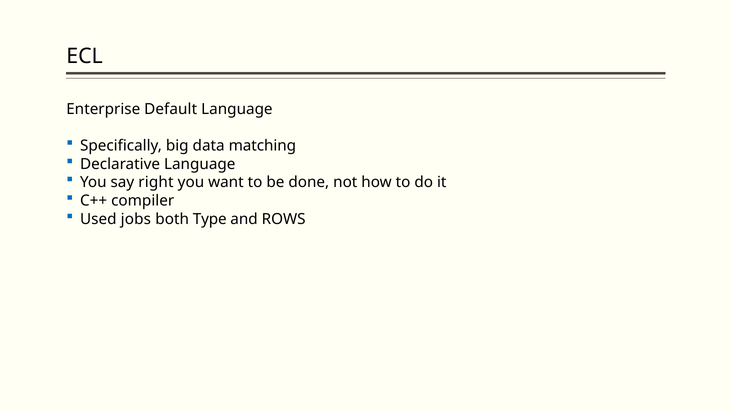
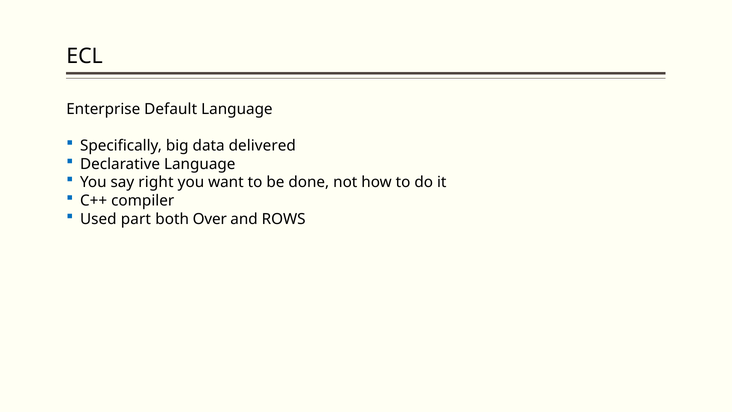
matching: matching -> delivered
jobs: jobs -> part
Type: Type -> Over
